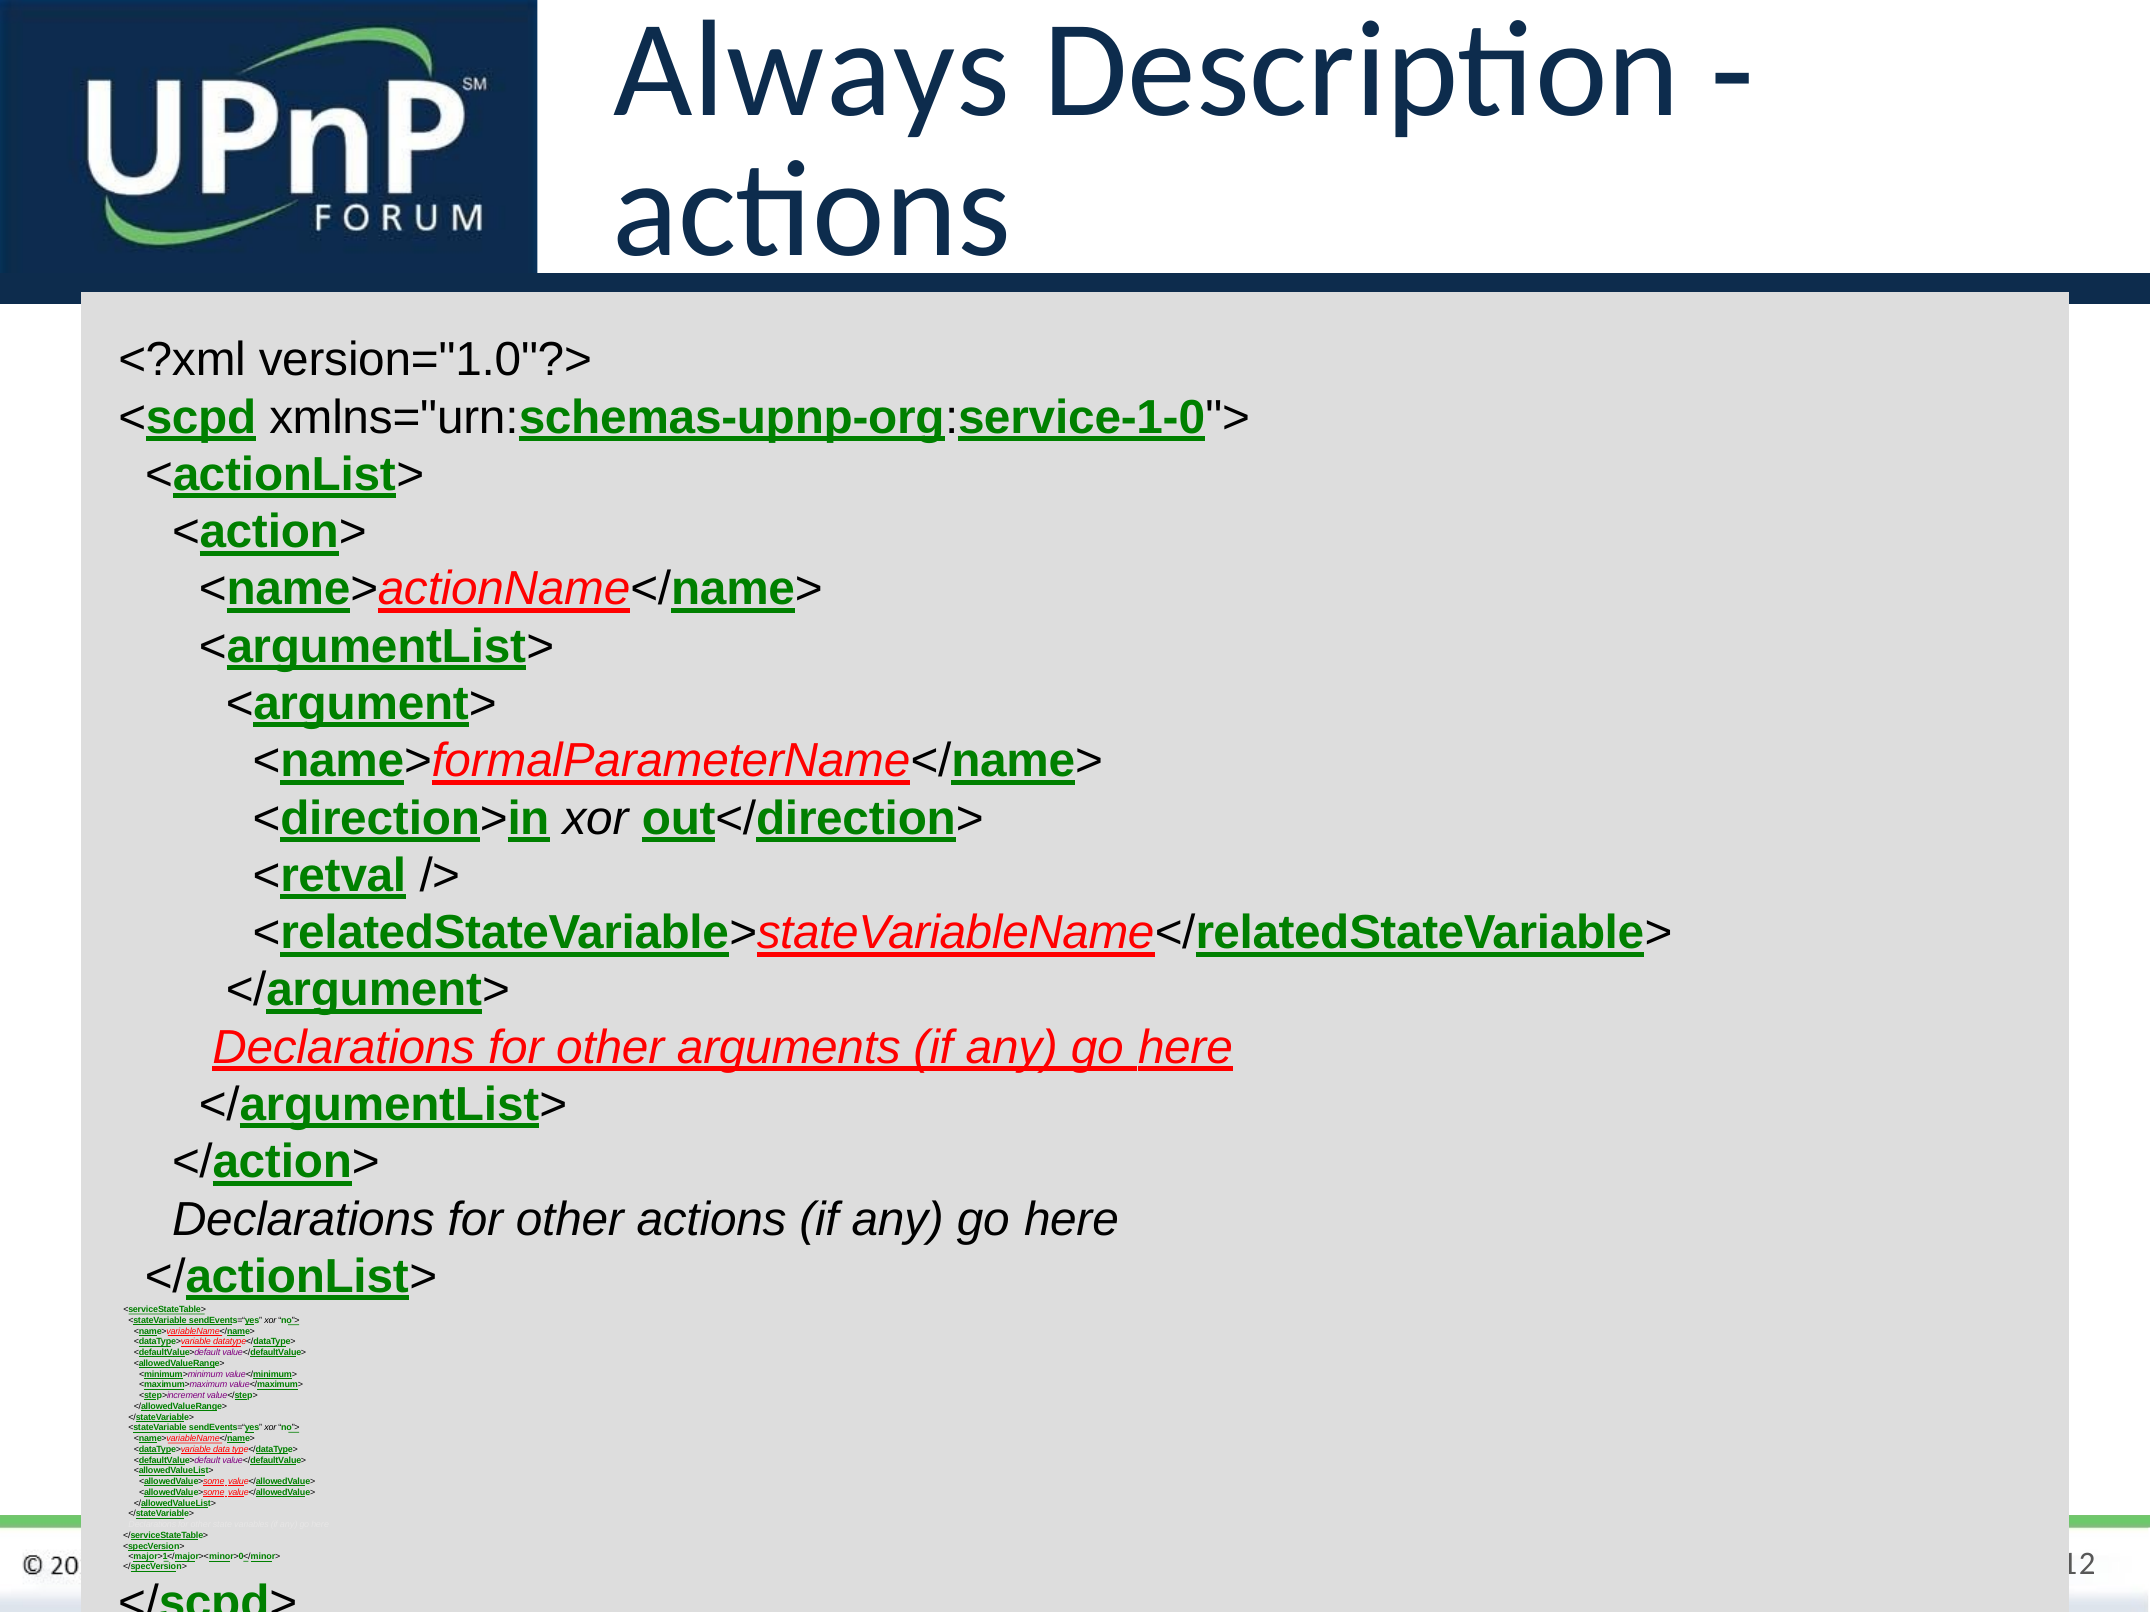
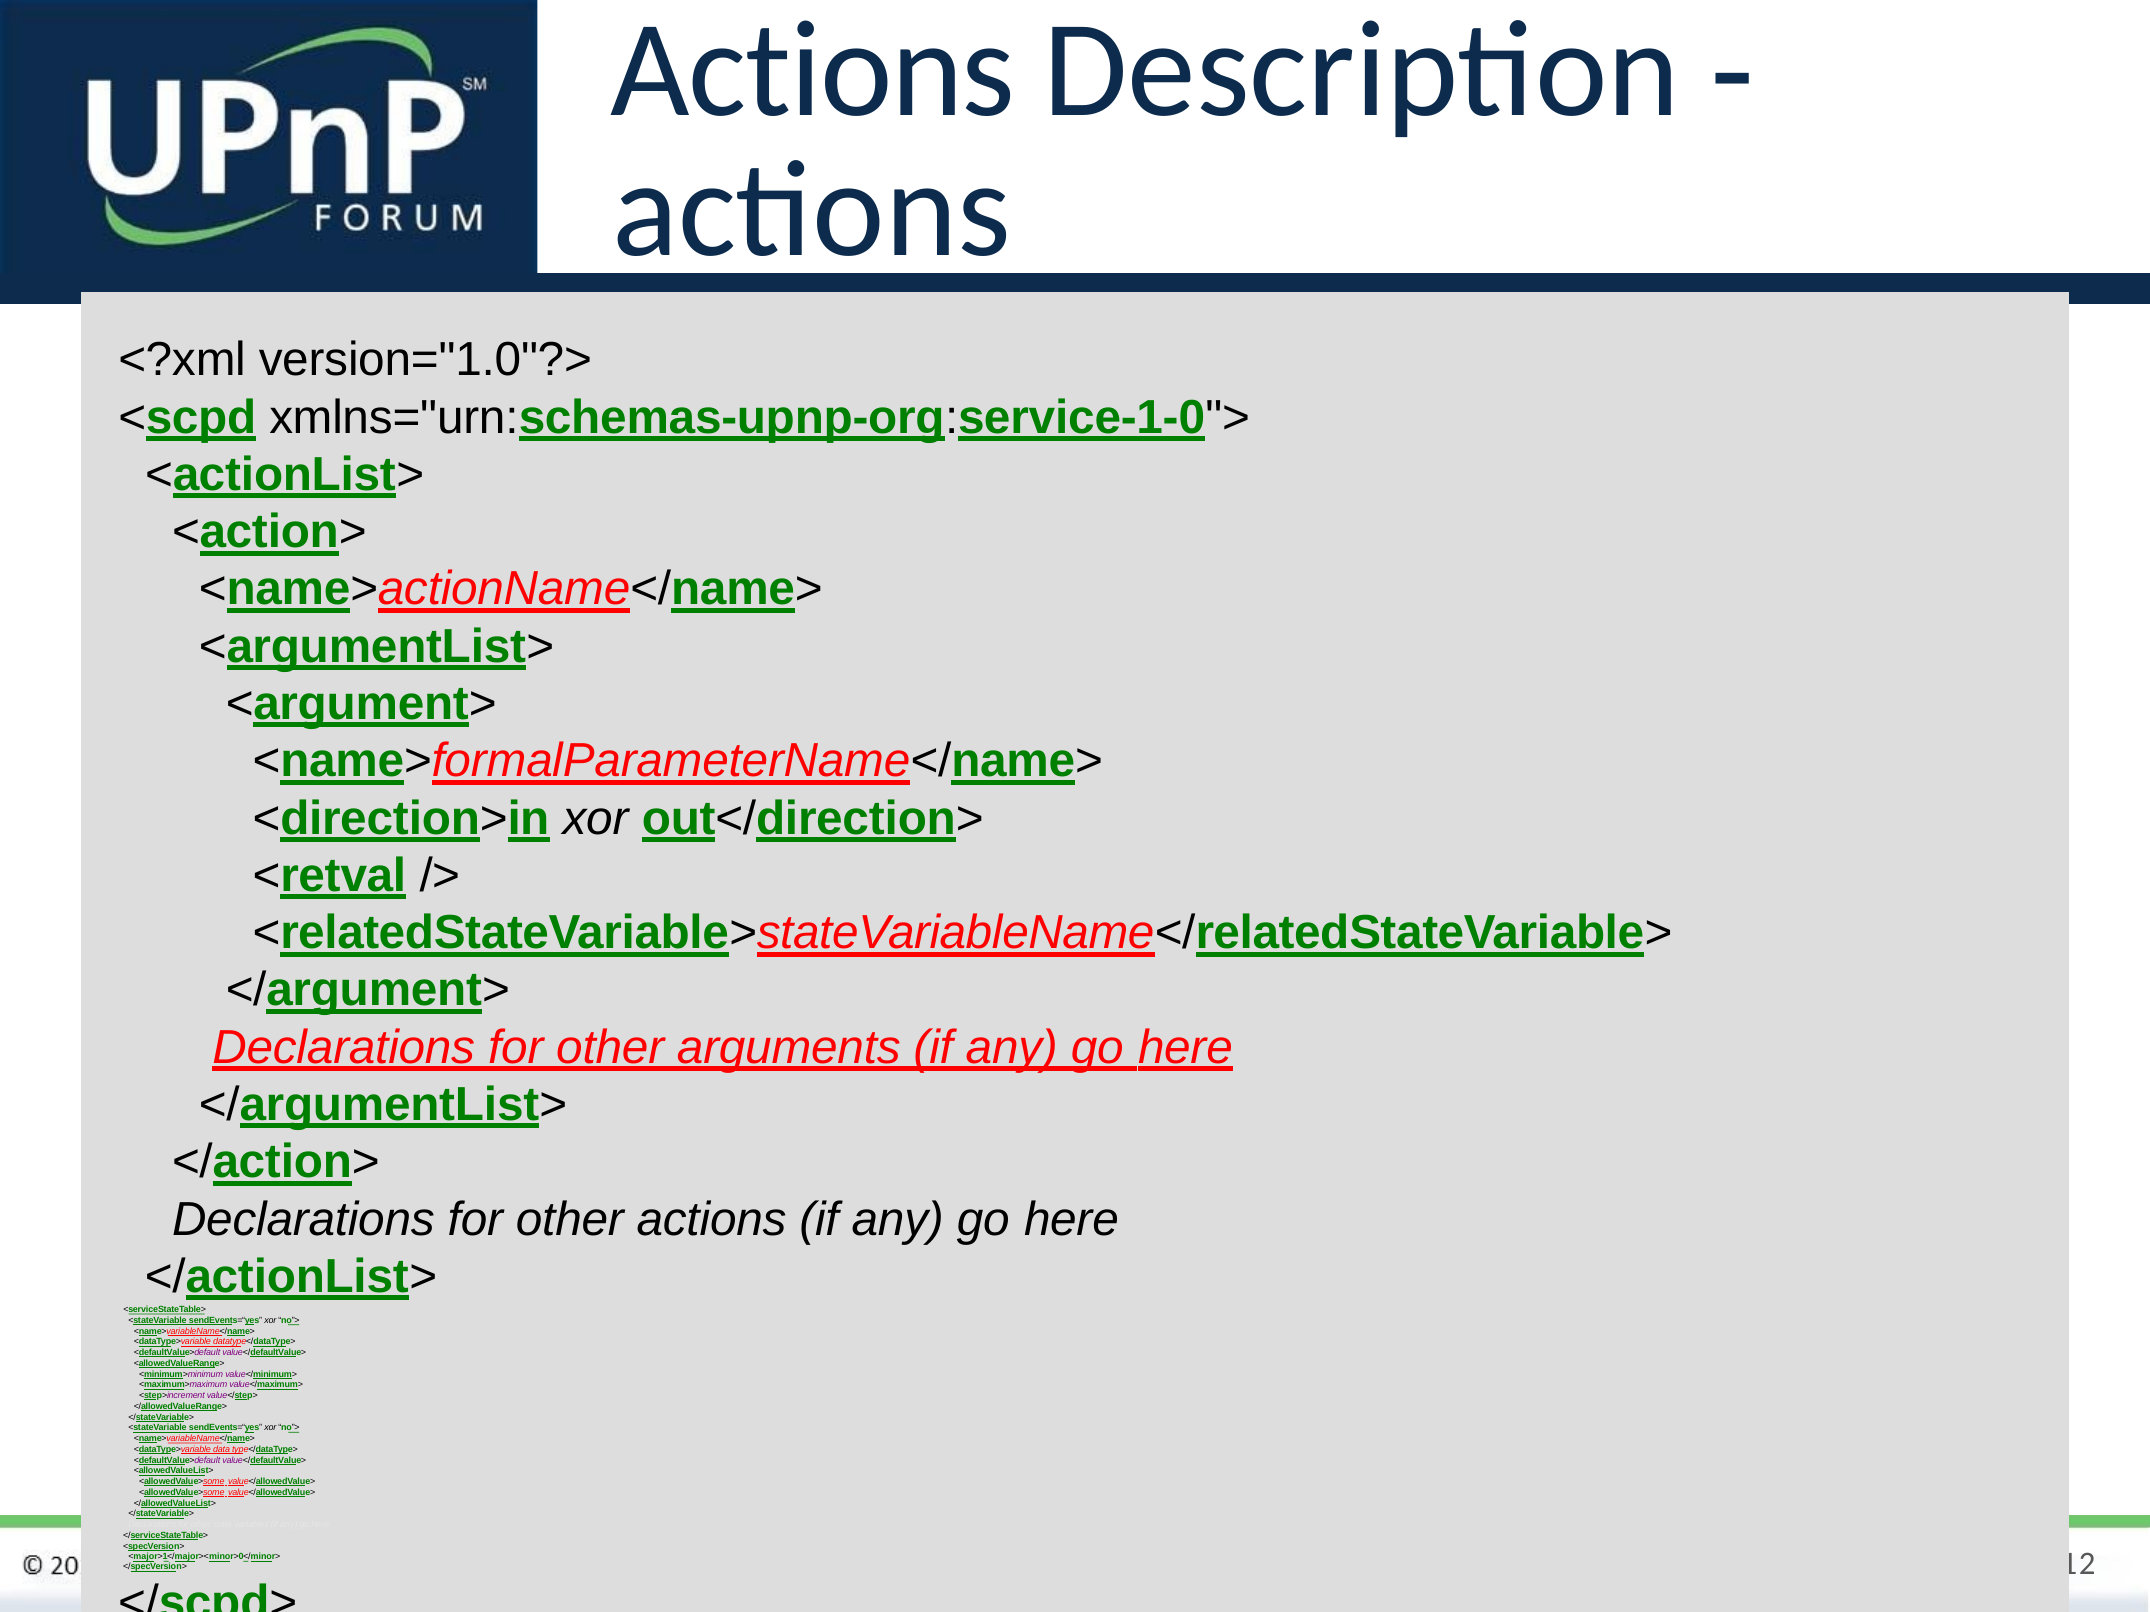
Always at (812, 70): Always -> Actions
